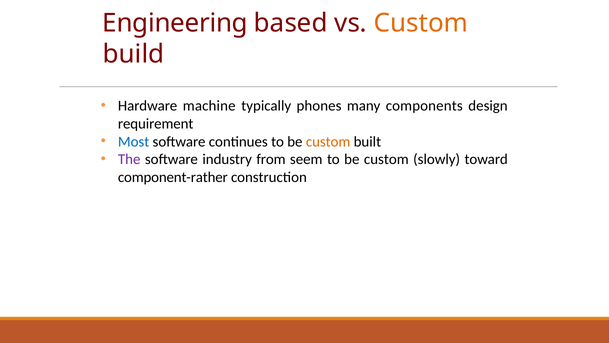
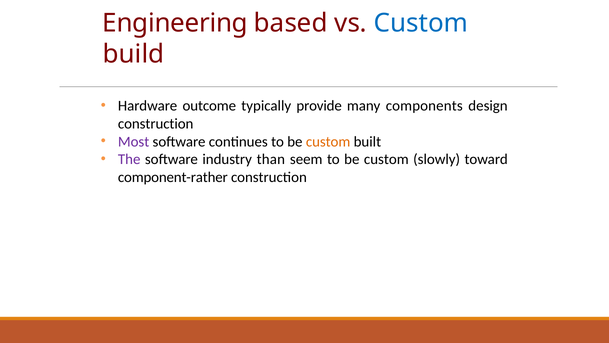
Custom at (421, 23) colour: orange -> blue
machine: machine -> outcome
phones: phones -> provide
requirement at (156, 124): requirement -> construction
Most colour: blue -> purple
from: from -> than
